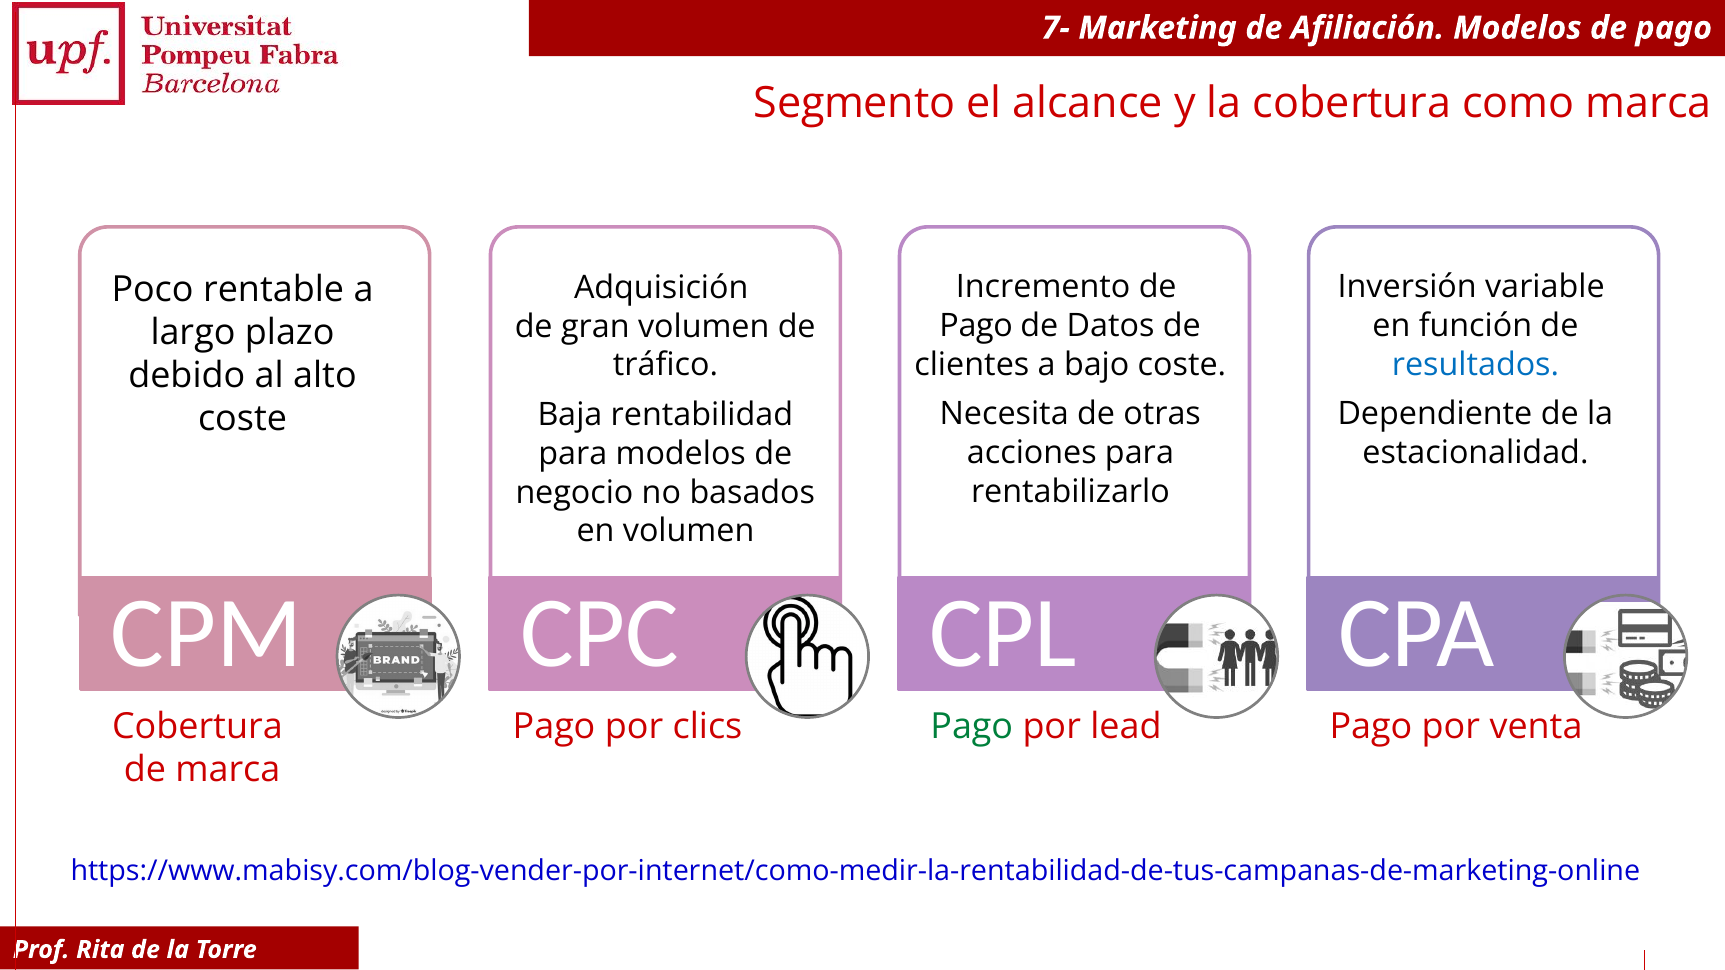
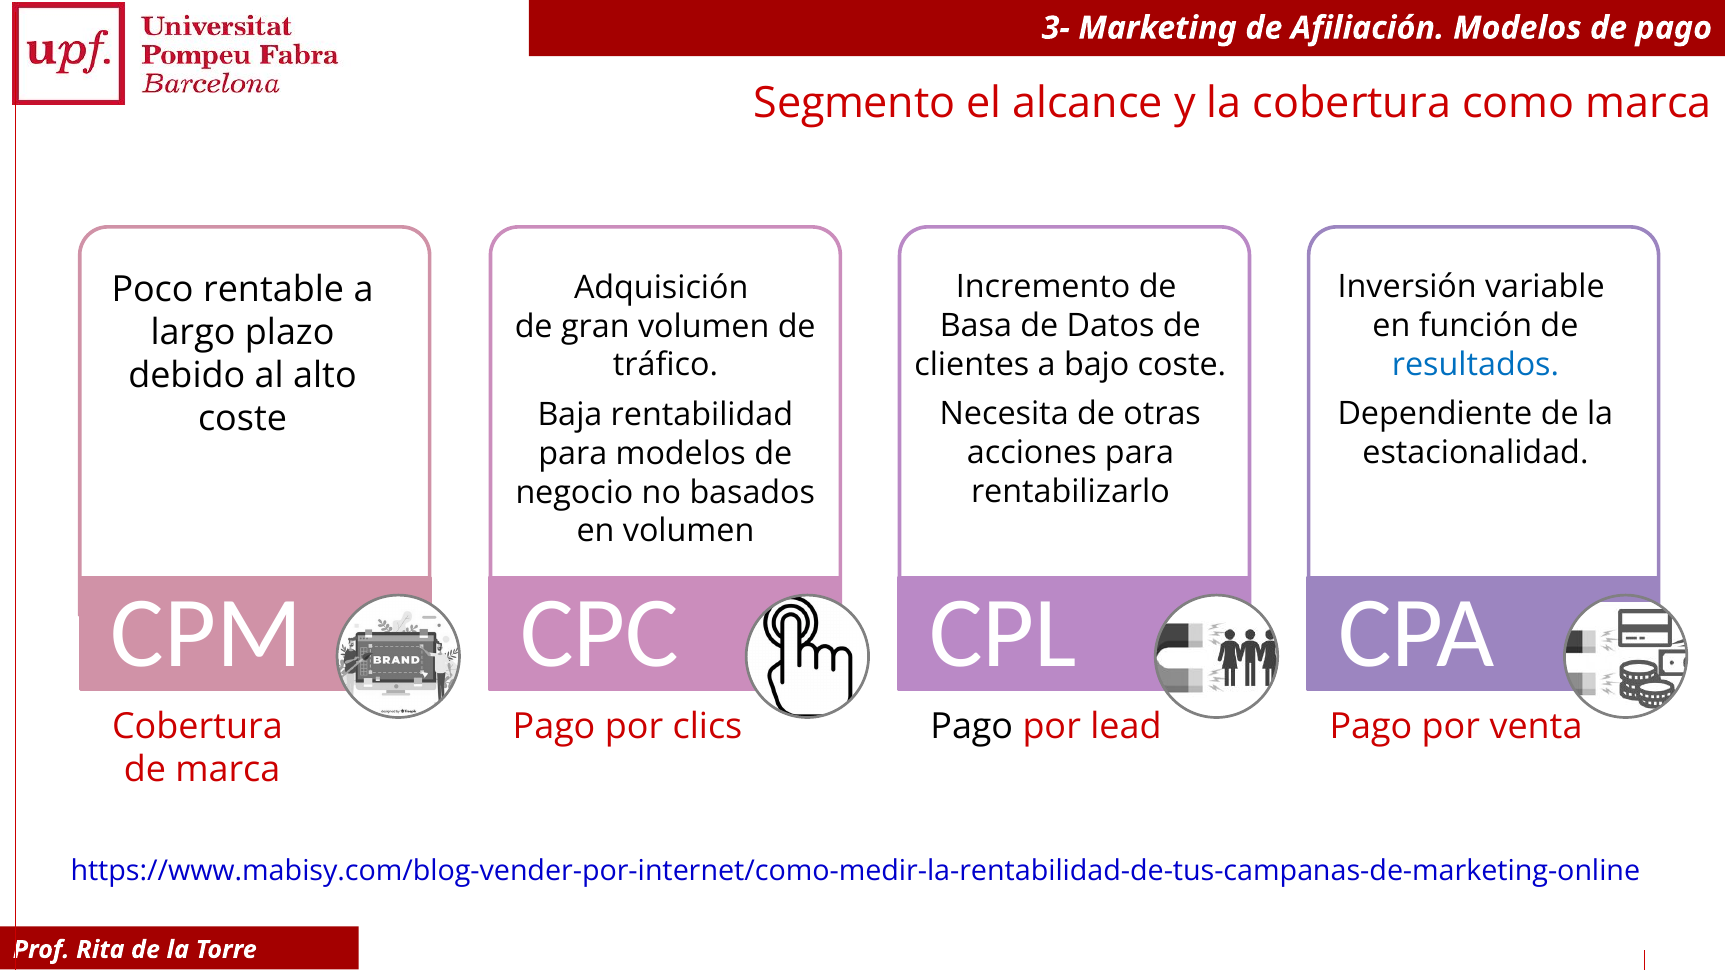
7-: 7- -> 3-
Pago at (976, 326): Pago -> Basa
Pago at (972, 727) colour: green -> black
